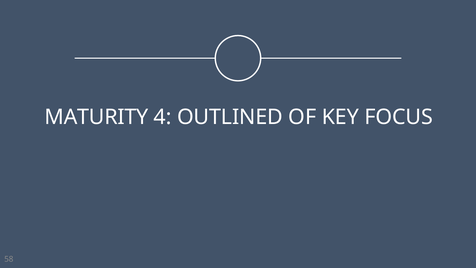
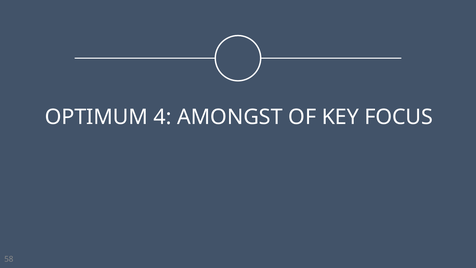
MATURITY: MATURITY -> OPTIMUM
OUTLINED: OUTLINED -> AMONGST
